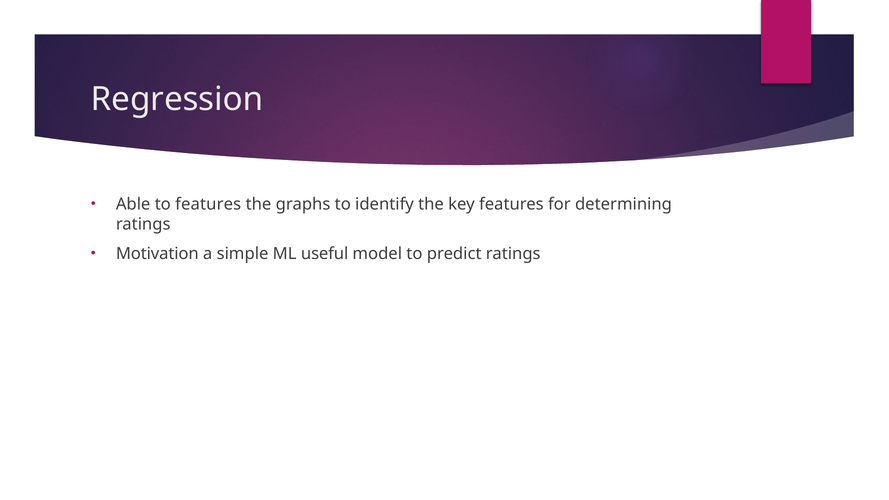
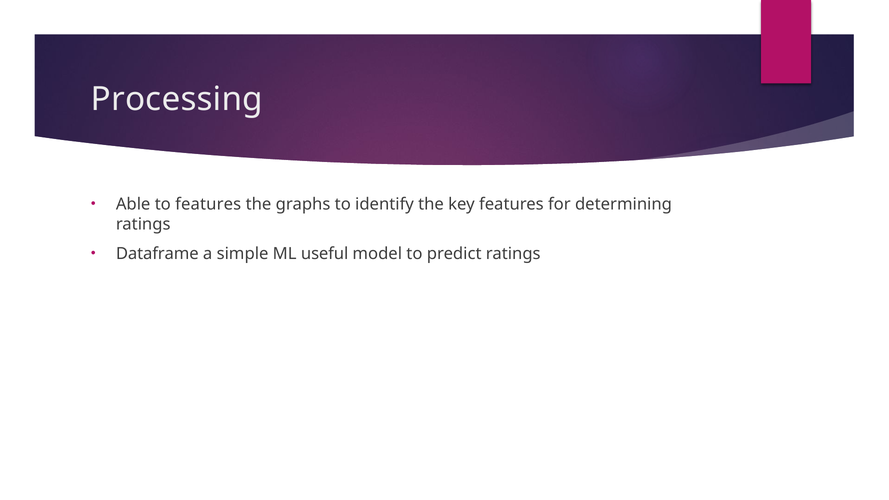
Regression: Regression -> Processing
Motivation: Motivation -> Dataframe
